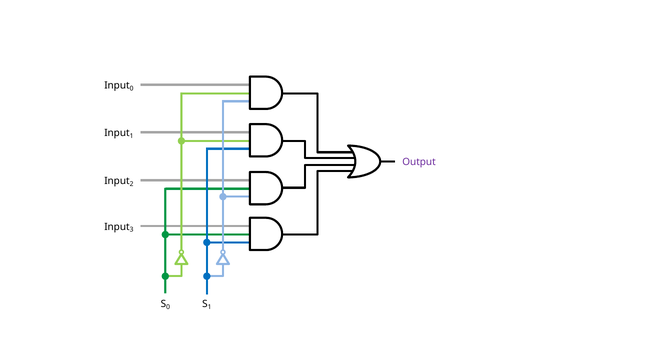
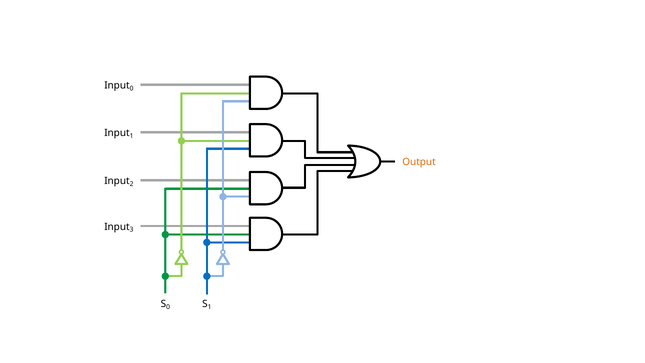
Output colour: purple -> orange
